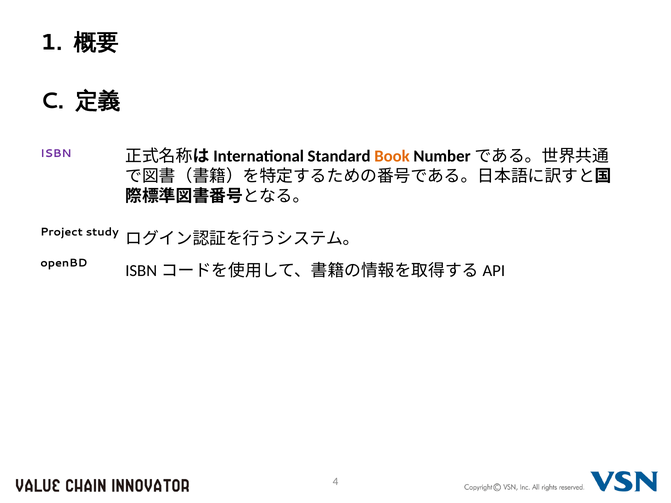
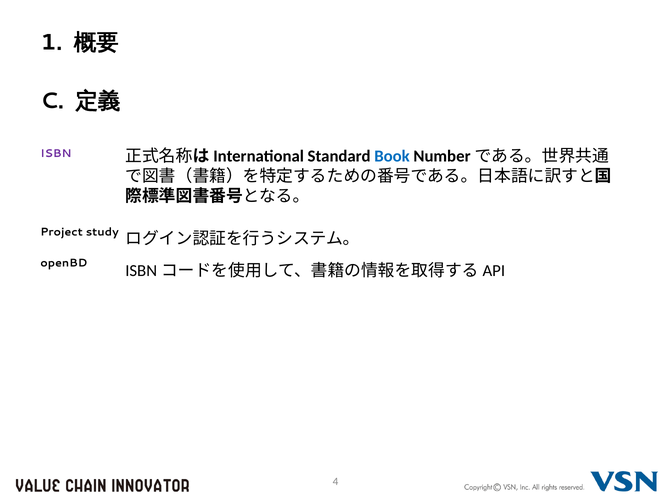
Book colour: orange -> blue
